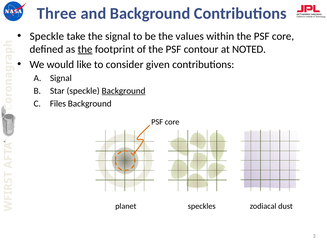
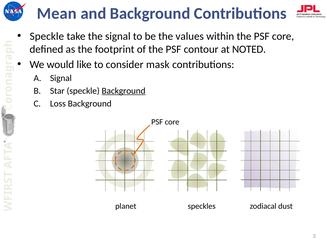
Three: Three -> Mean
the at (85, 49) underline: present -> none
given: given -> mask
Files: Files -> Loss
